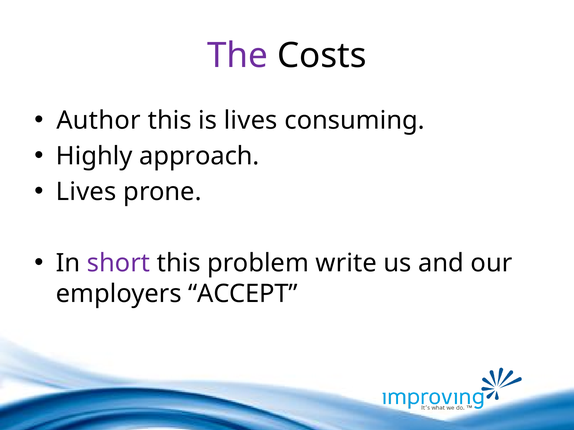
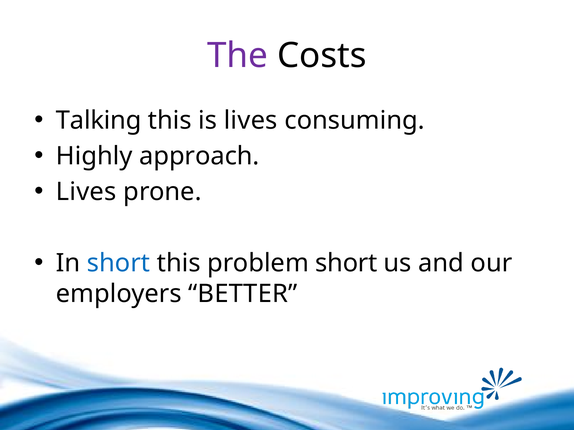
Author: Author -> Talking
short at (119, 263) colour: purple -> blue
problem write: write -> short
ACCEPT: ACCEPT -> BETTER
